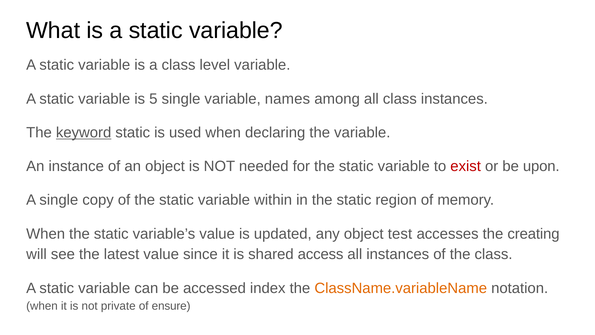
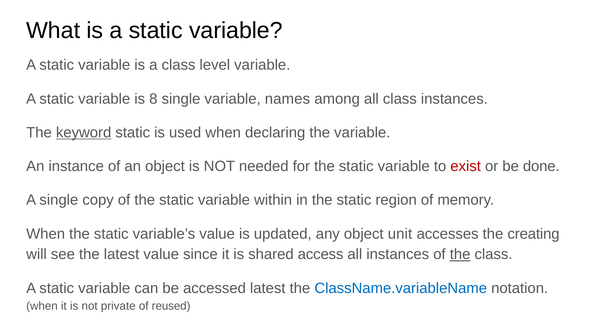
5: 5 -> 8
upon: upon -> done
test: test -> unit
the at (460, 254) underline: none -> present
accessed index: index -> latest
ClassName.variableName colour: orange -> blue
ensure: ensure -> reused
